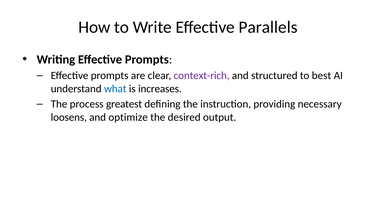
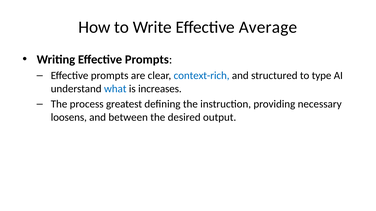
Parallels: Parallels -> Average
context-rich colour: purple -> blue
best: best -> type
optimize: optimize -> between
